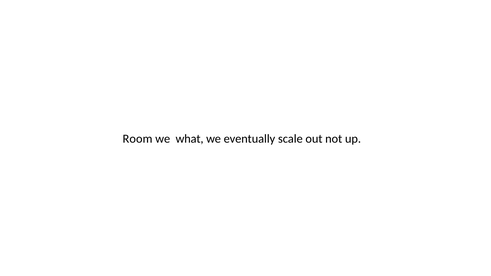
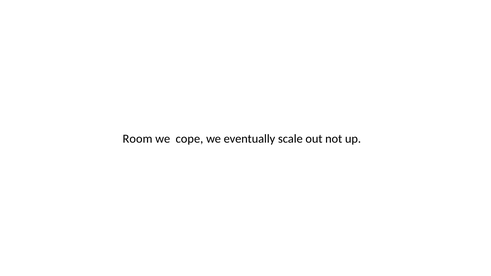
what: what -> cope
